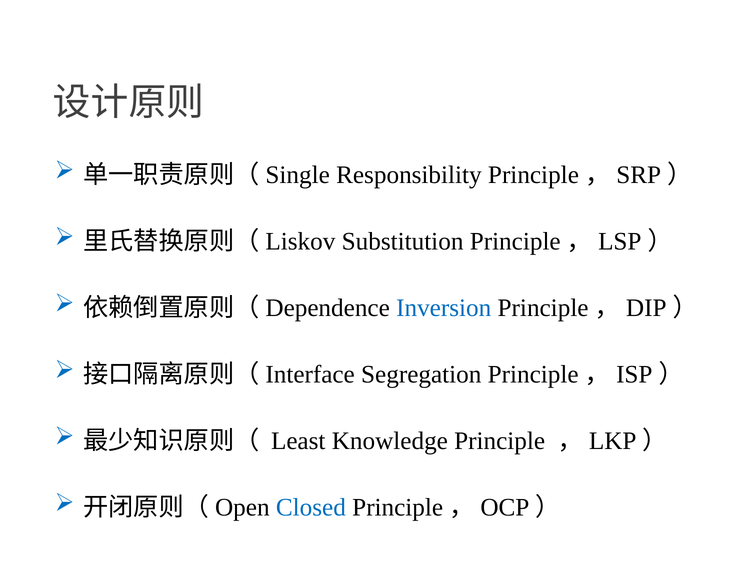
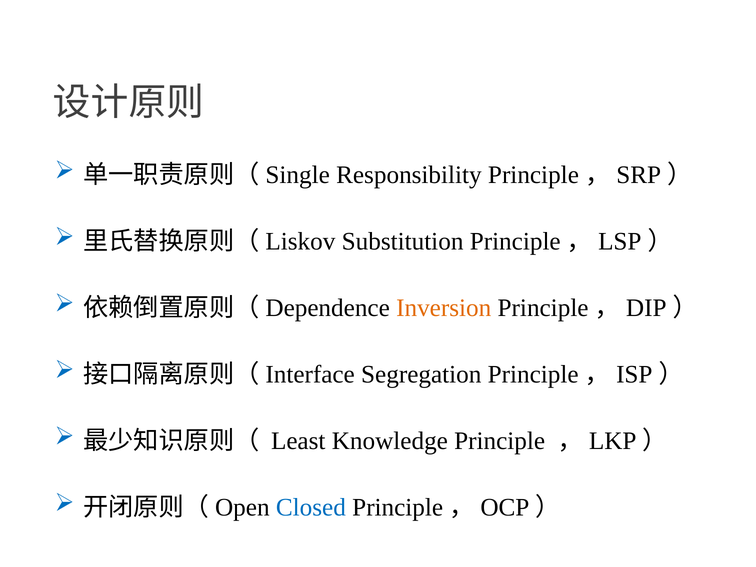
Inversion colour: blue -> orange
